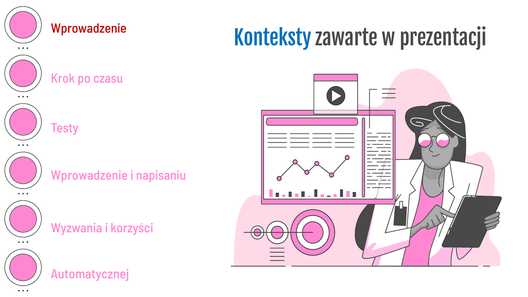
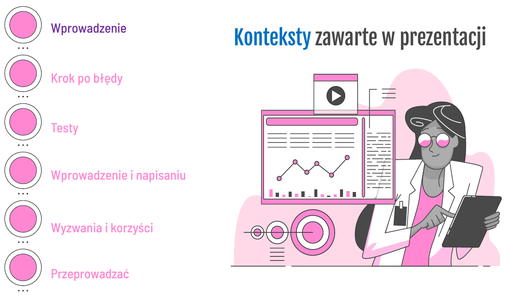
Wprowadzenie at (89, 28) colour: red -> purple
czasu: czasu -> błędy
Automatycznej: Automatycznej -> Przeprowadzać
